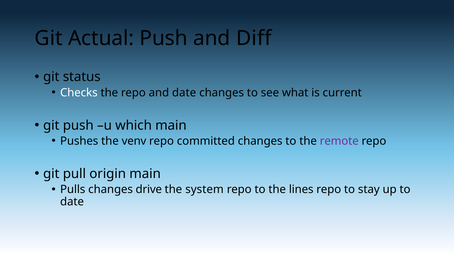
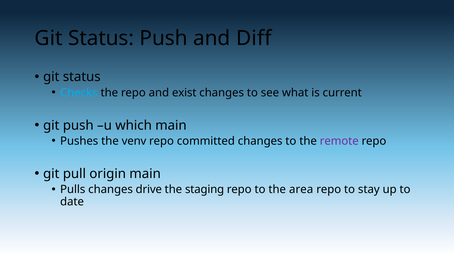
Actual at (101, 38): Actual -> Status
Checks colour: white -> light blue
and date: date -> exist
system: system -> staging
lines: lines -> area
